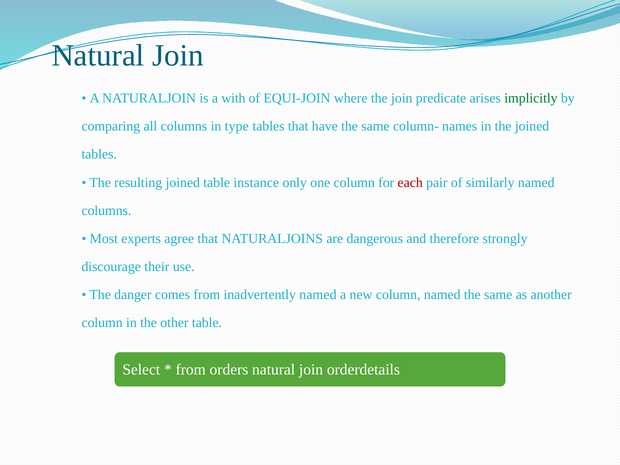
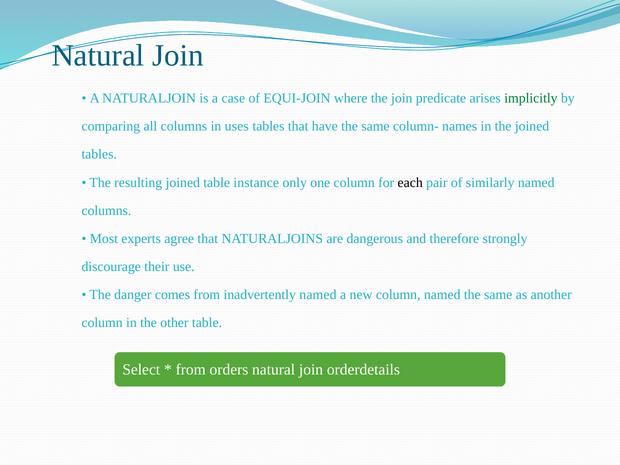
with: with -> case
type: type -> uses
each colour: red -> black
